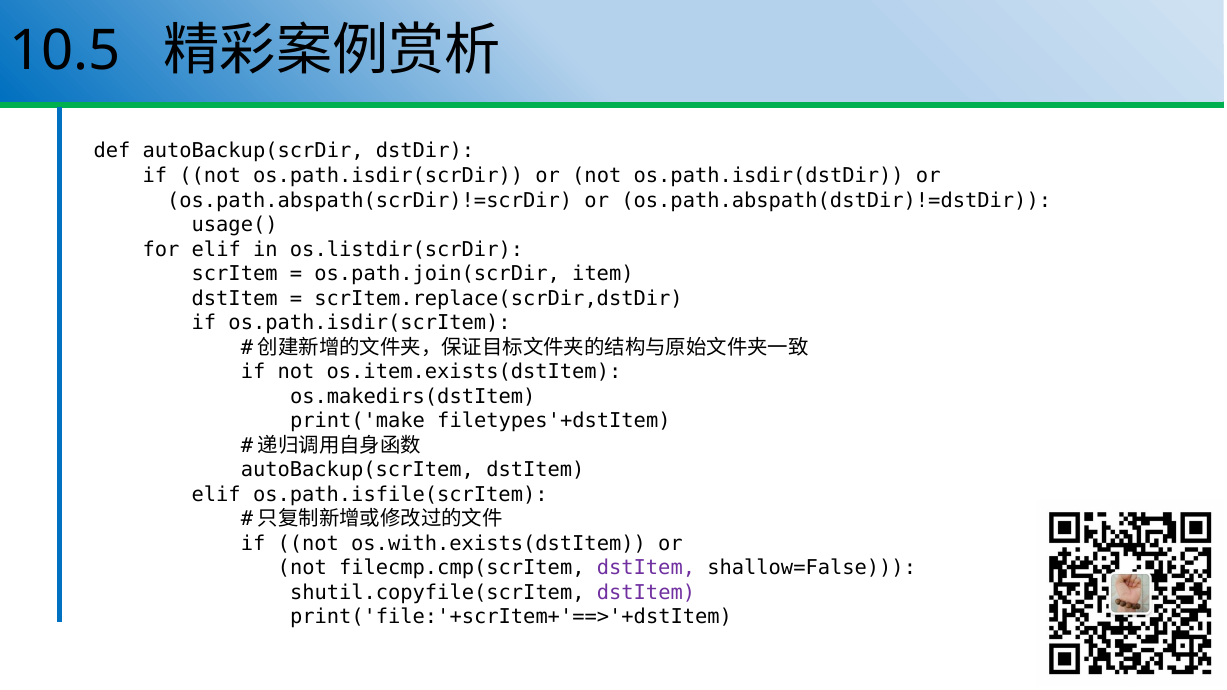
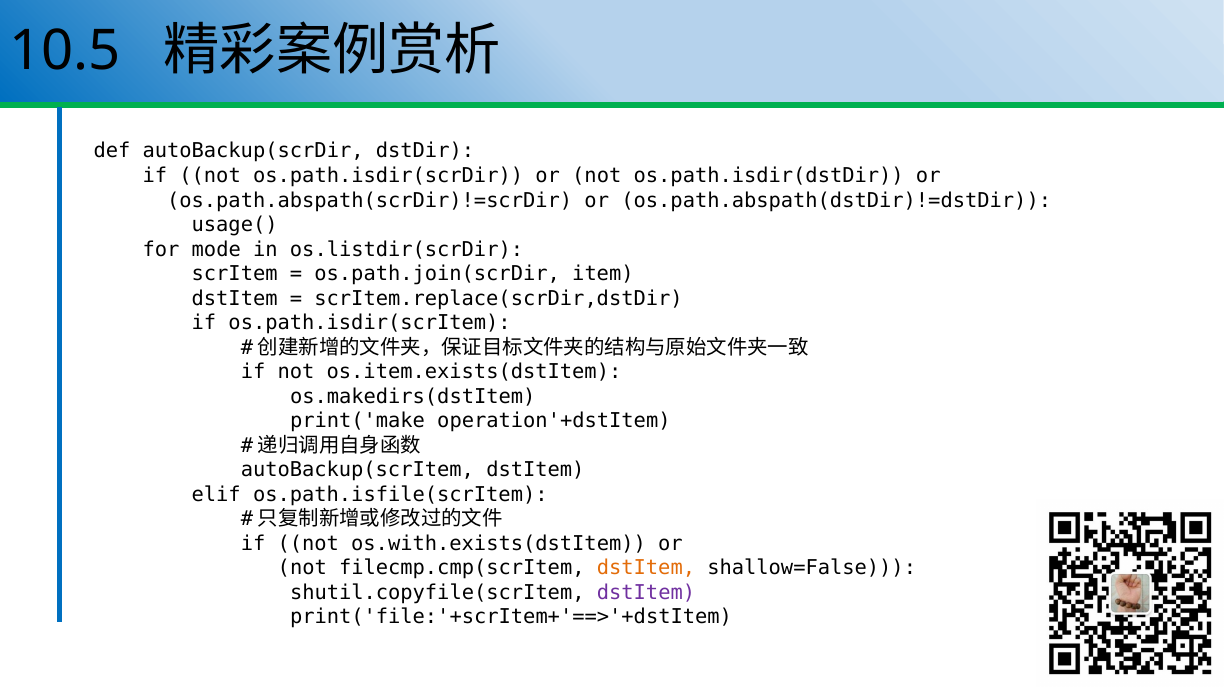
for elif: elif -> mode
filetypes'+dstItem: filetypes'+dstItem -> operation'+dstItem
dstItem at (646, 568) colour: purple -> orange
